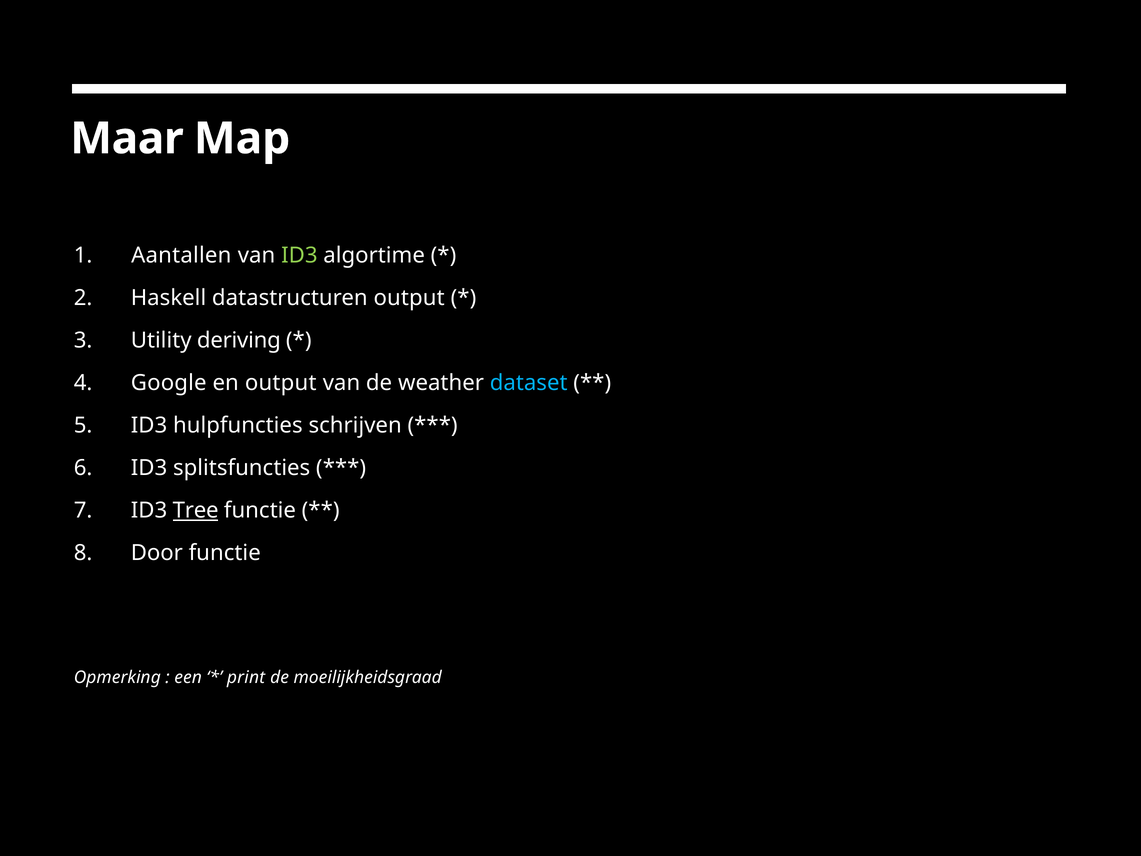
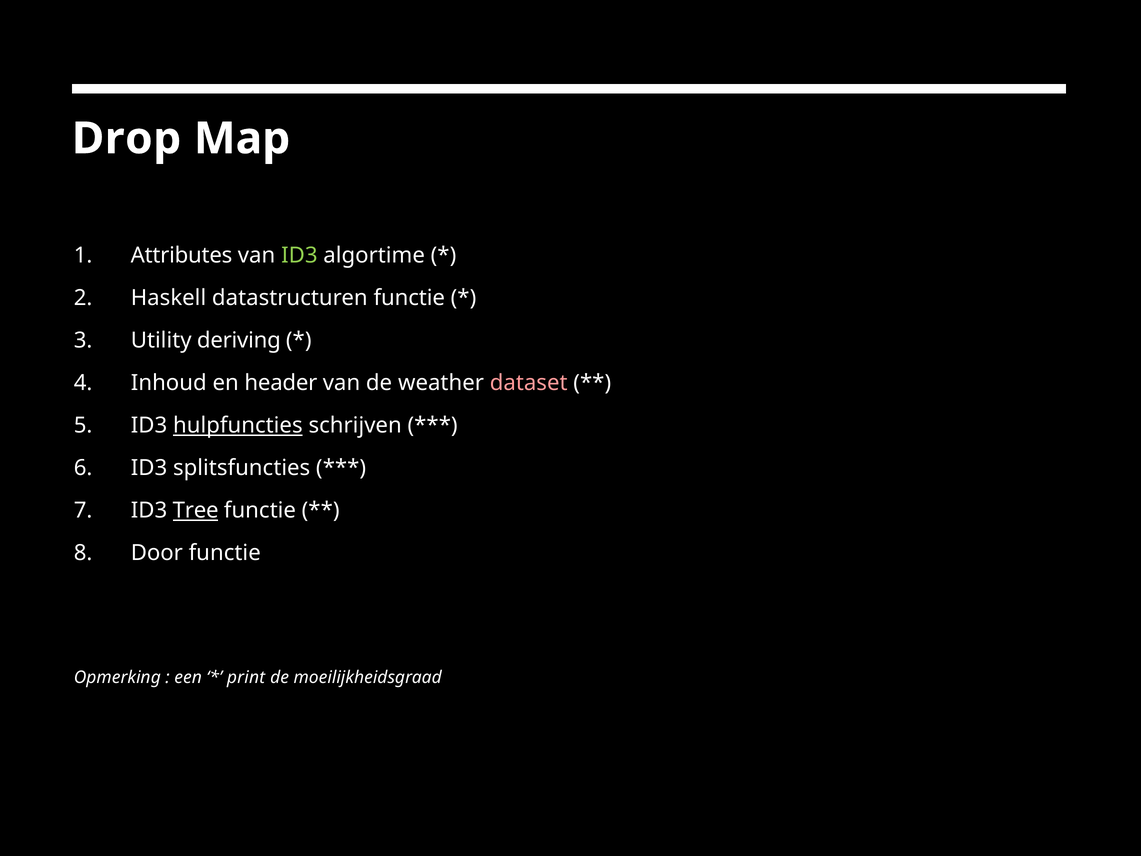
Maar: Maar -> Drop
Aantallen: Aantallen -> Attributes
datastructuren output: output -> functie
Google: Google -> Inhoud
en output: output -> header
dataset colour: light blue -> pink
hulpfuncties underline: none -> present
